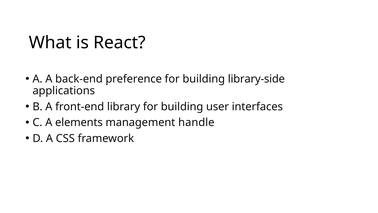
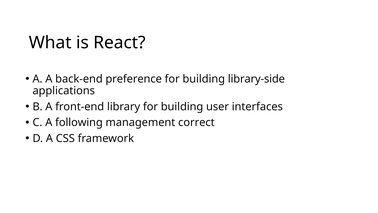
elements: elements -> following
handle: handle -> correct
